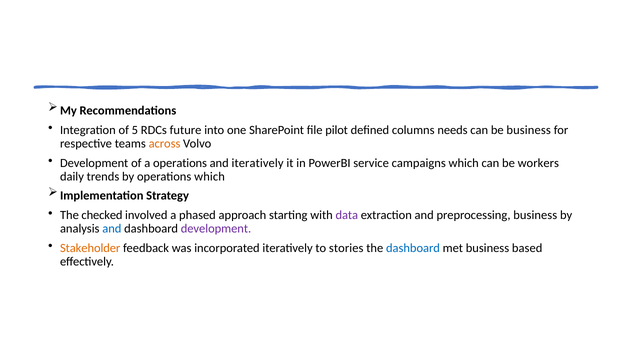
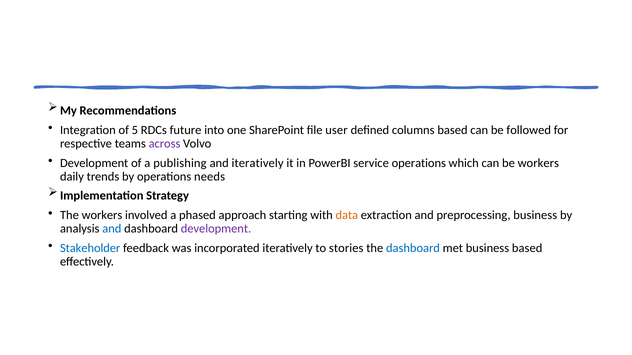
pilot: pilot -> user
columns needs: needs -> based
be business: business -> followed
across colour: orange -> purple
a operations: operations -> publishing
service campaigns: campaigns -> operations
operations which: which -> needs
The checked: checked -> workers
data colour: purple -> orange
Stakeholder colour: orange -> blue
